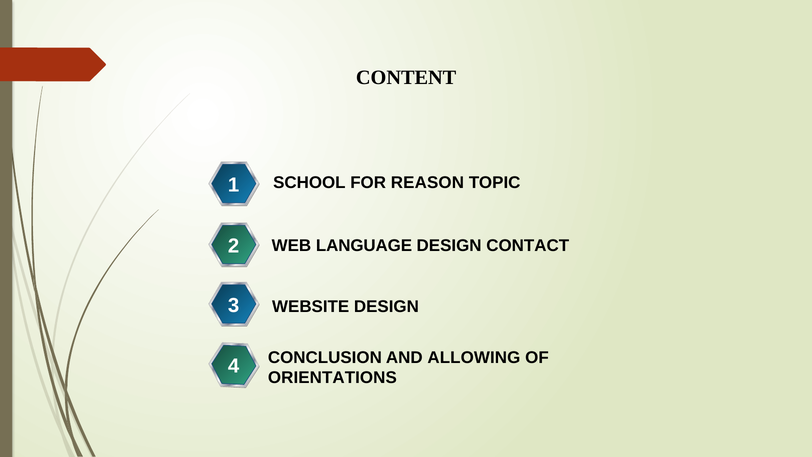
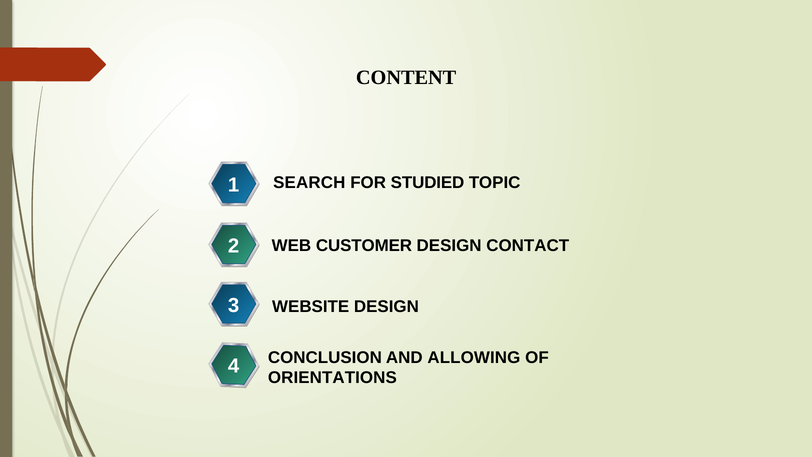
SCHOOL: SCHOOL -> SEARCH
REASON: REASON -> STUDIED
LANGUAGE: LANGUAGE -> CUSTOMER
